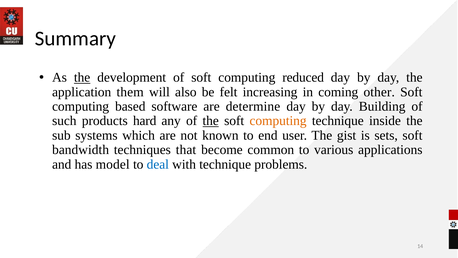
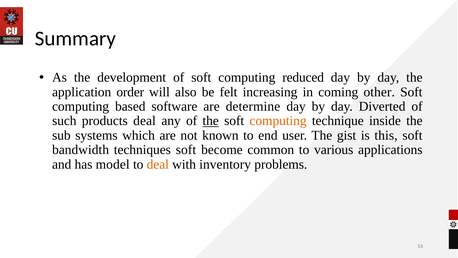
the at (82, 77) underline: present -> none
them: them -> order
Building: Building -> Diverted
products hard: hard -> deal
sets: sets -> this
techniques that: that -> soft
deal at (158, 164) colour: blue -> orange
with technique: technique -> inventory
